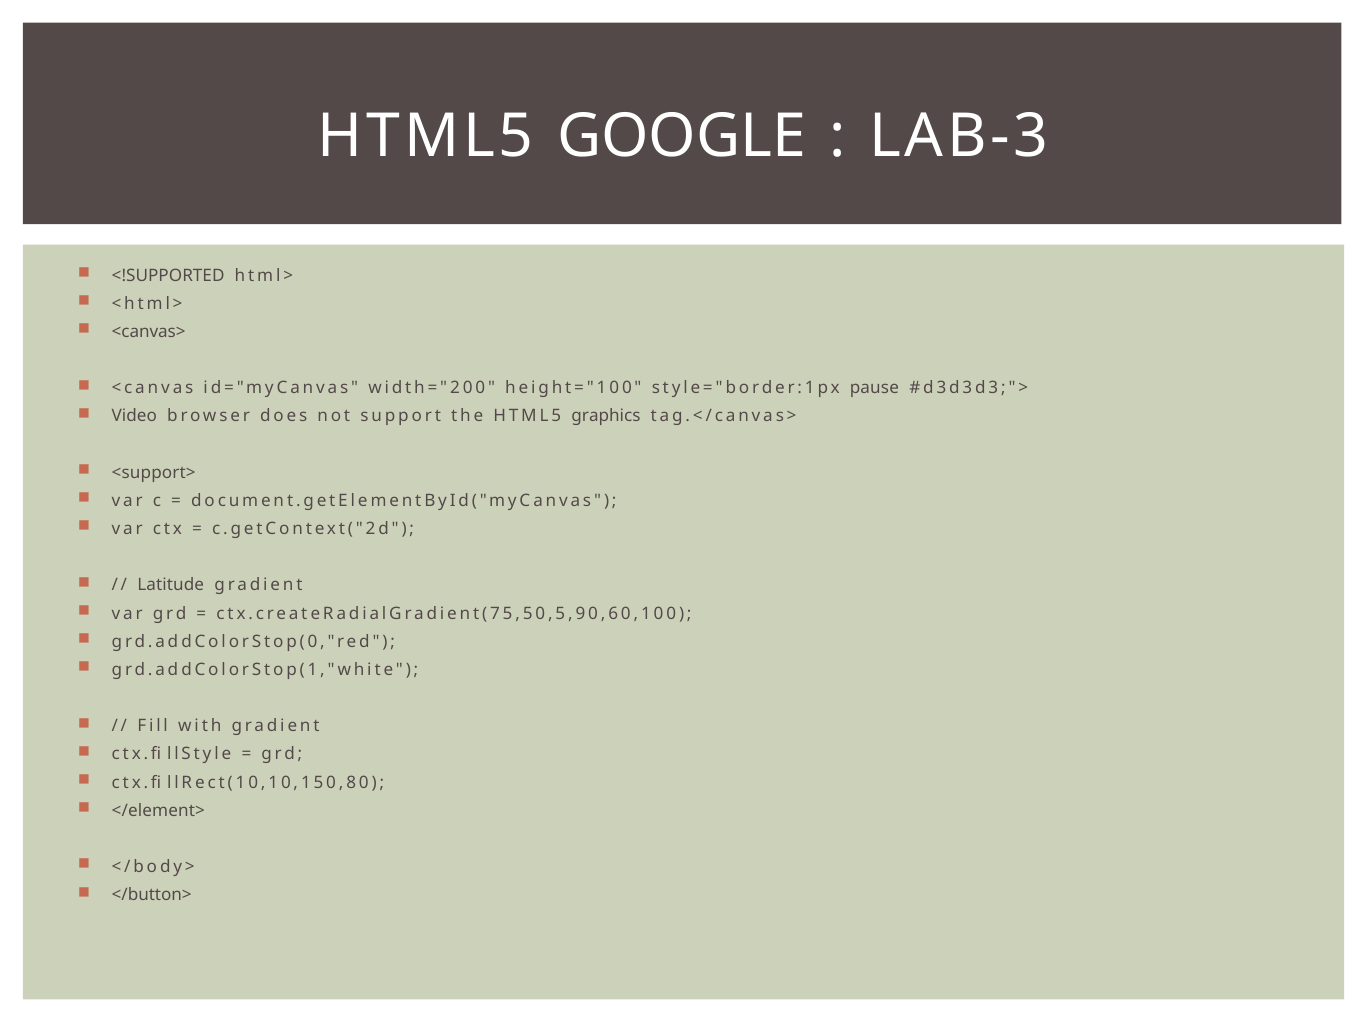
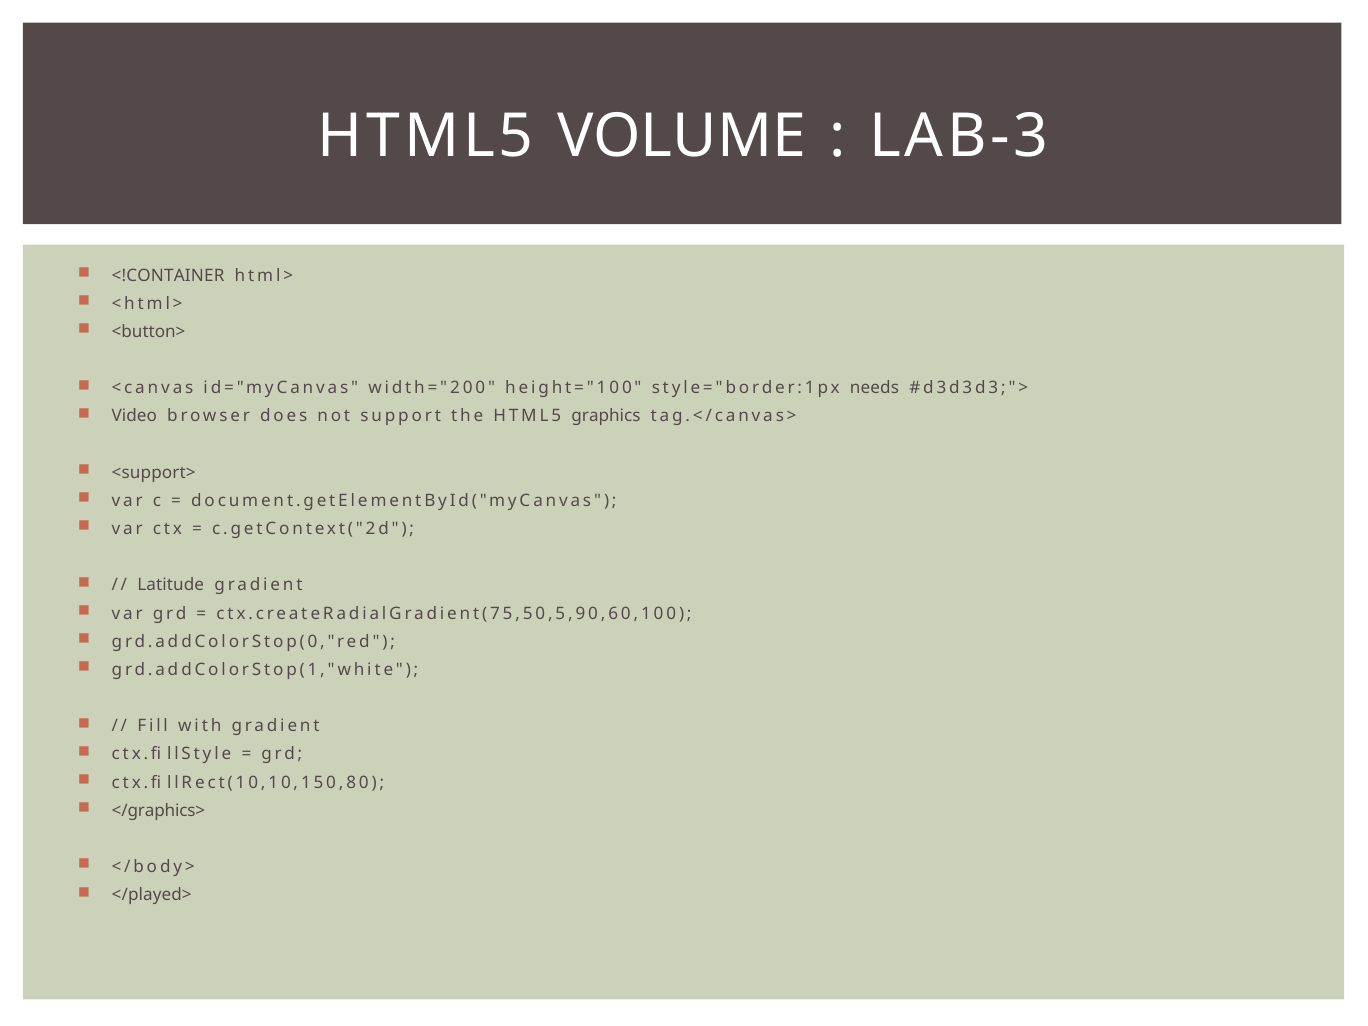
GOOGLE: GOOGLE -> VOLUME
<!SUPPORTED: <!SUPPORTED -> <!CONTAINER
<canvas>: <canvas> -> <button>
pause: pause -> needs
</element>: </element> -> </graphics>
</button>: </button> -> </played>
